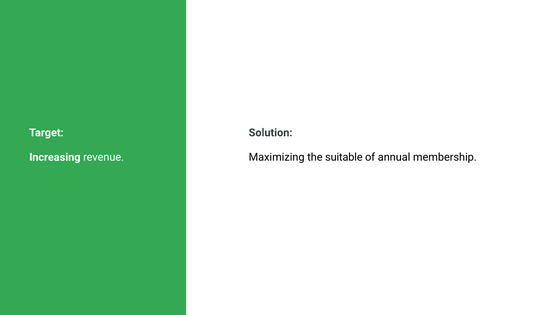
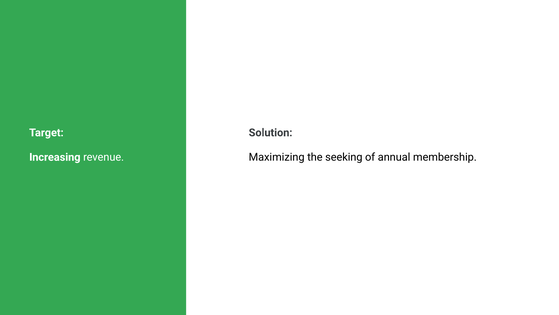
suitable: suitable -> seeking
